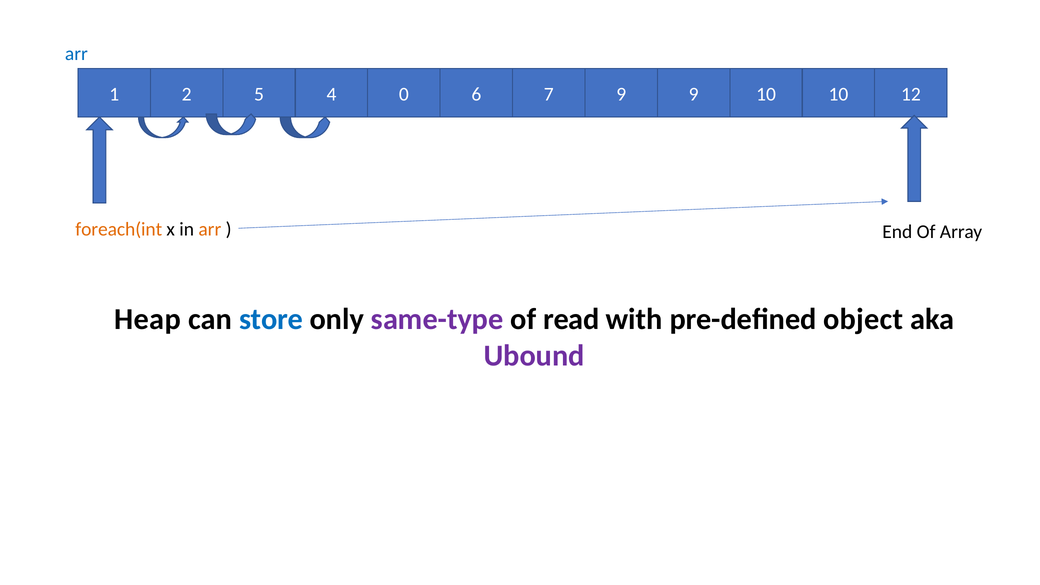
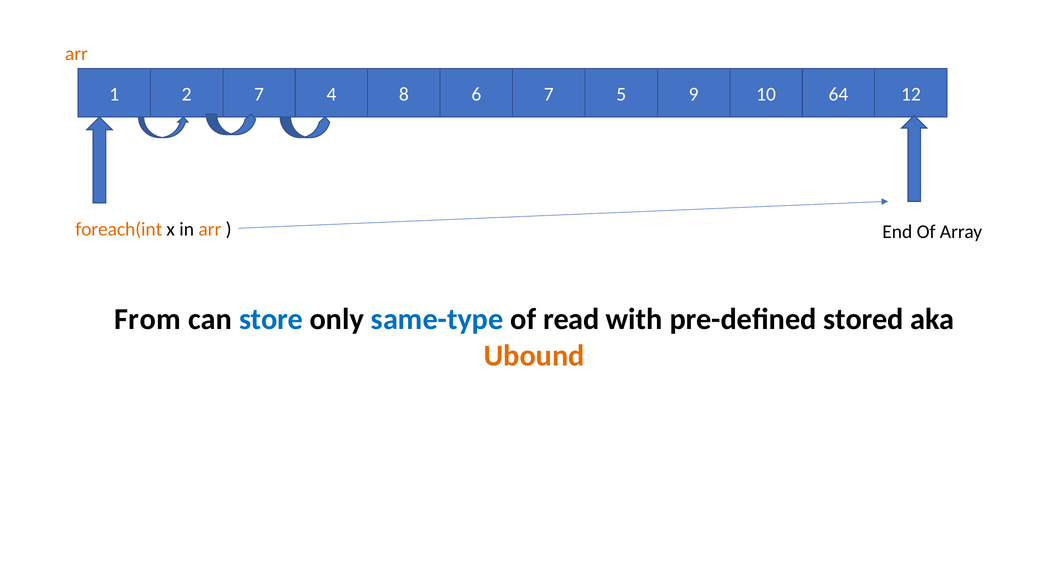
arr at (76, 54) colour: blue -> orange
2 5: 5 -> 7
0: 0 -> 8
7 9: 9 -> 5
10 10: 10 -> 64
Heap: Heap -> From
same-type colour: purple -> blue
object: object -> stored
Ubound colour: purple -> orange
